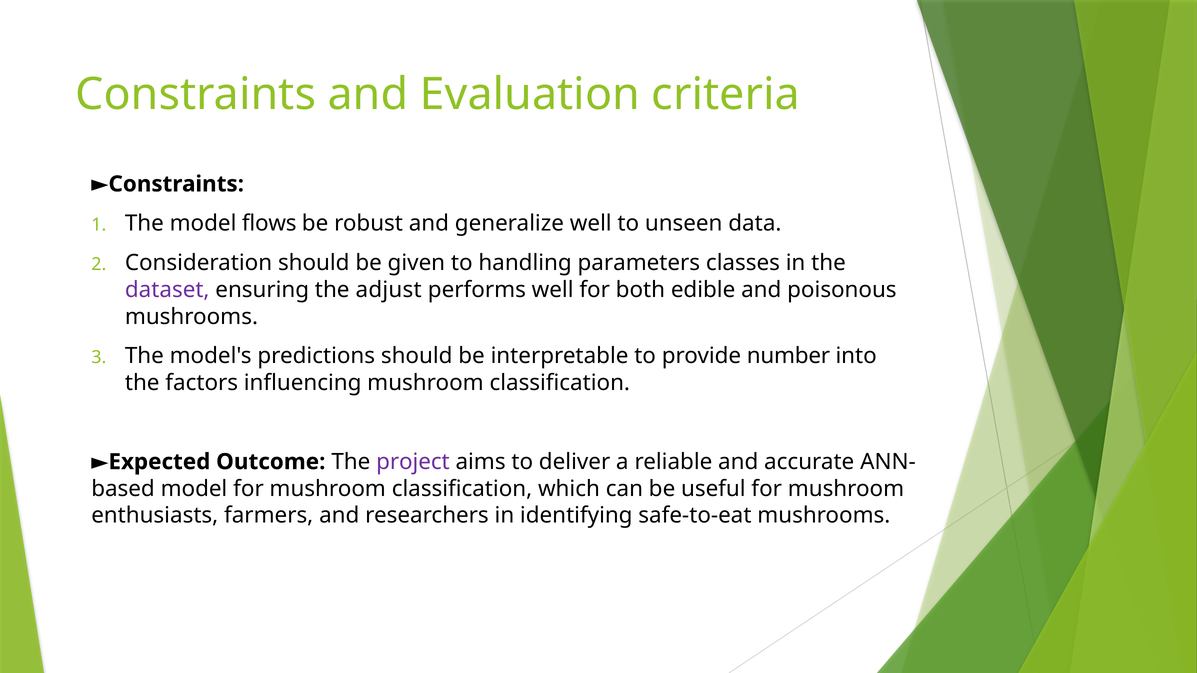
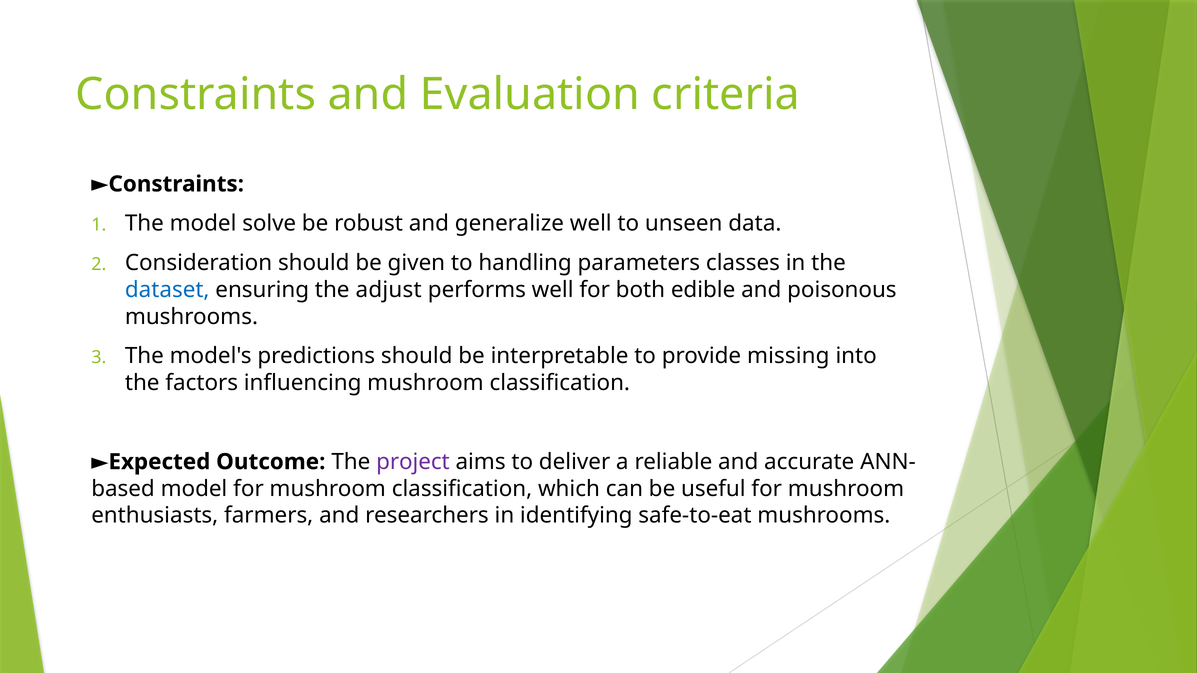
flows: flows -> solve
dataset colour: purple -> blue
number: number -> missing
